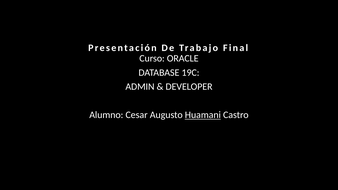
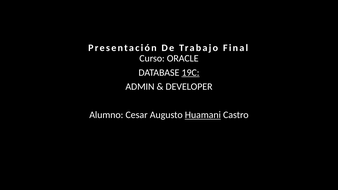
19C underline: none -> present
